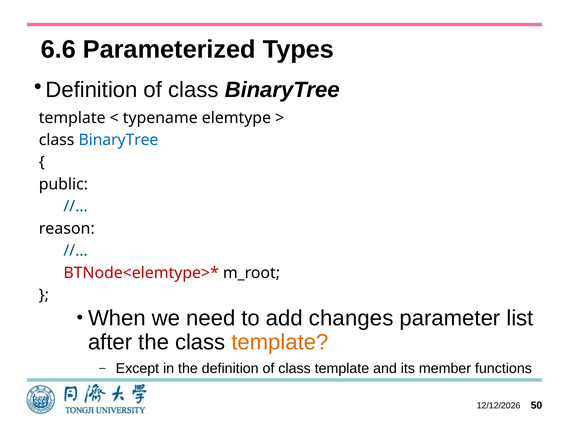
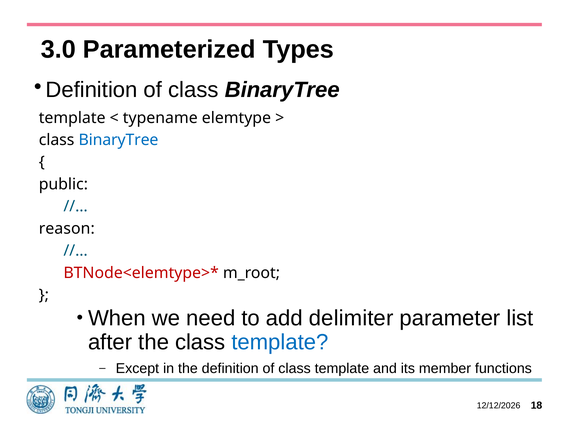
6.6: 6.6 -> 3.0
changes: changes -> delimiter
template at (280, 342) colour: orange -> blue
50: 50 -> 18
